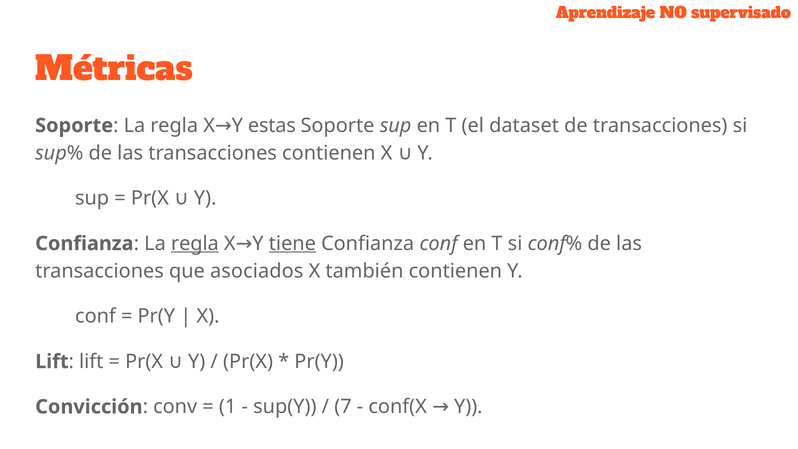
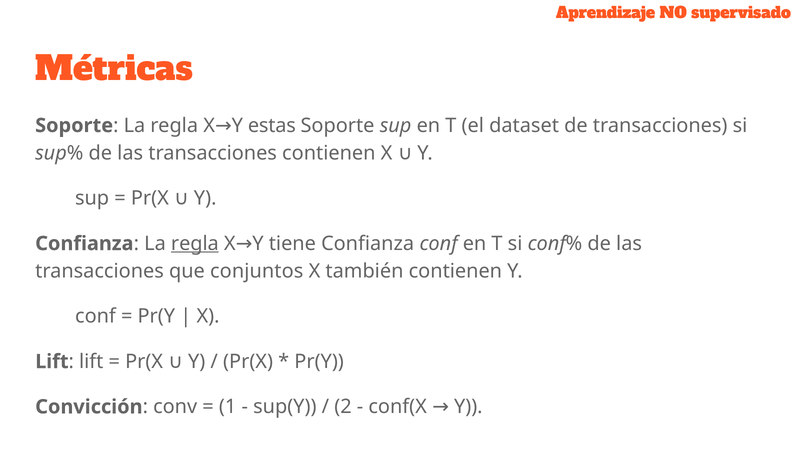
tiene underline: present -> none
asociados: asociados -> conjuntos
7: 7 -> 2
